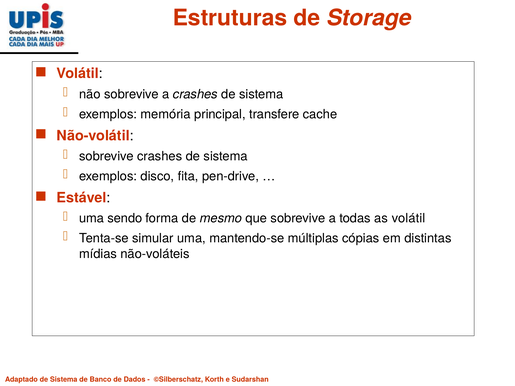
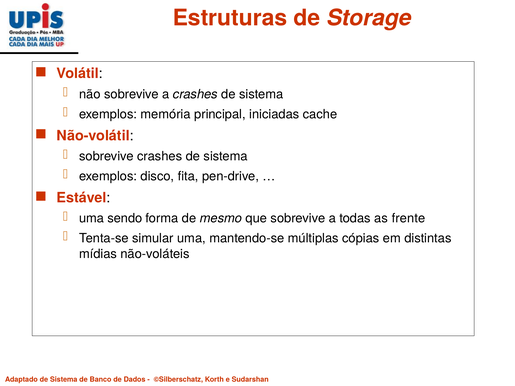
transfere: transfere -> iniciadas
as volátil: volátil -> frente
